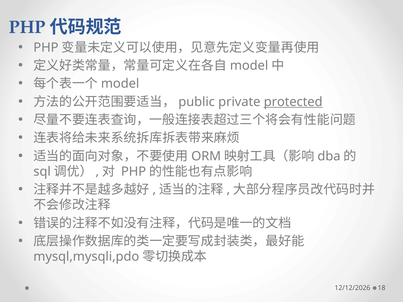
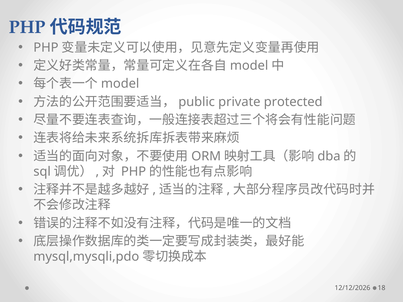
protected underline: present -> none
